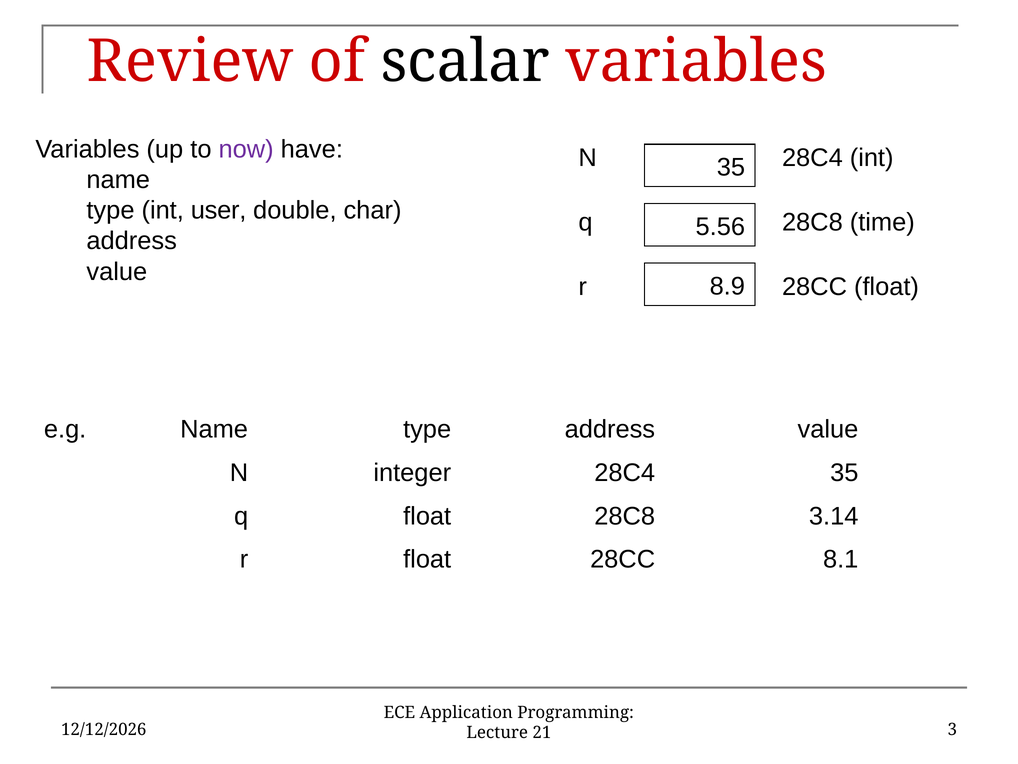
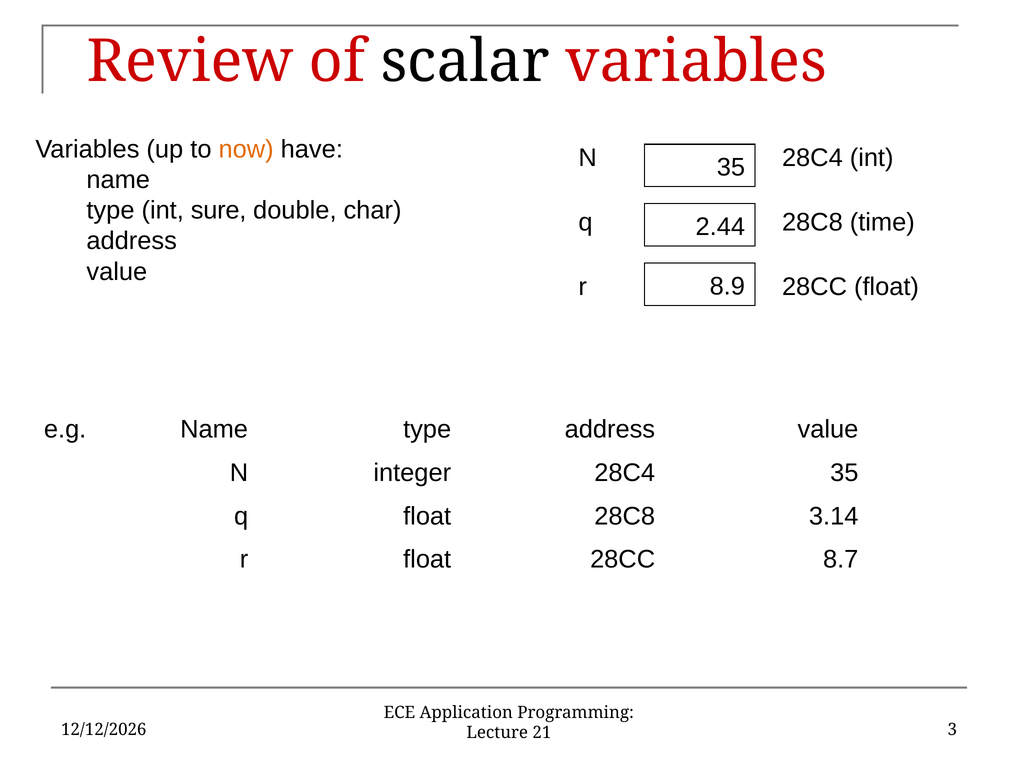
now colour: purple -> orange
user: user -> sure
5.56: 5.56 -> 2.44
8.1: 8.1 -> 8.7
